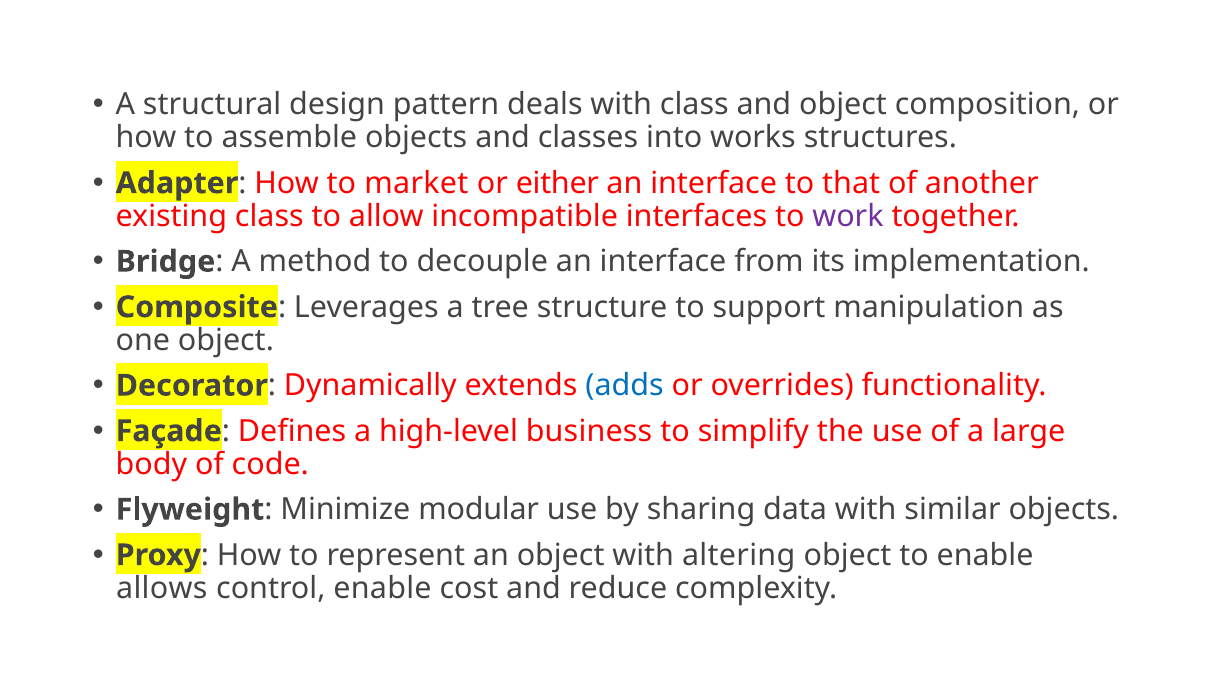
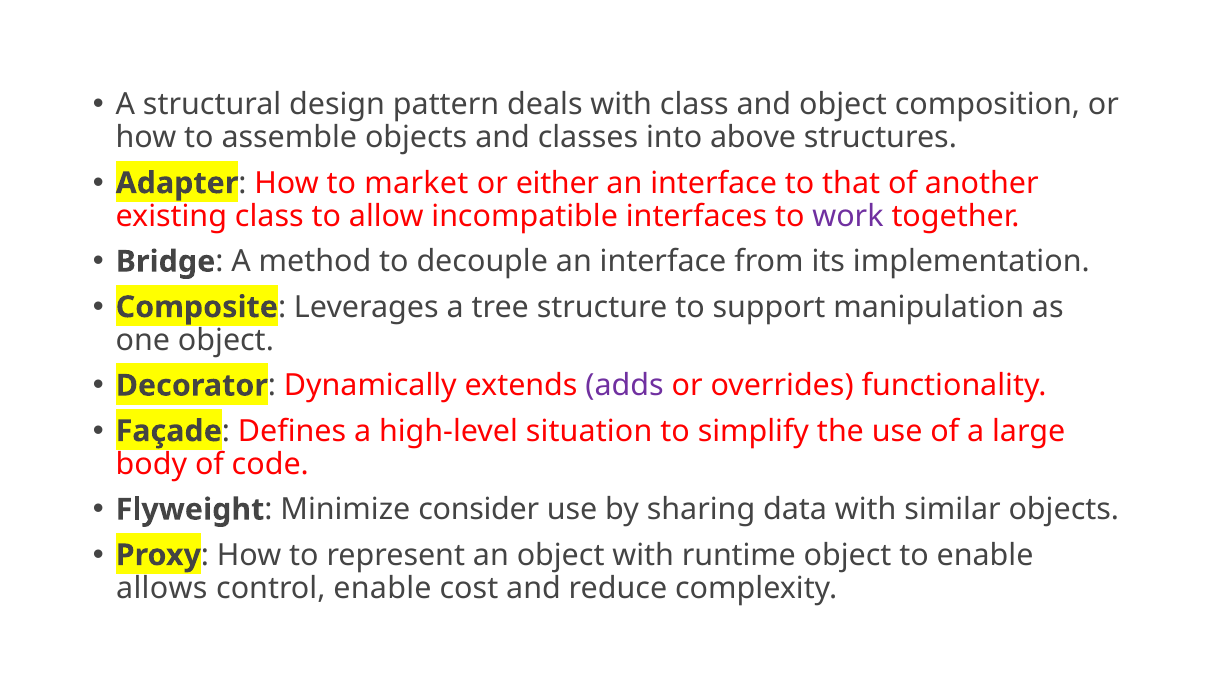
works: works -> above
adds colour: blue -> purple
business: business -> situation
modular: modular -> consider
altering: altering -> runtime
